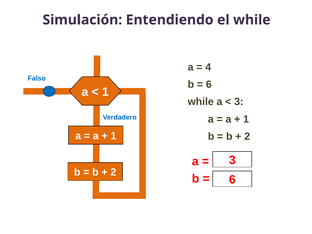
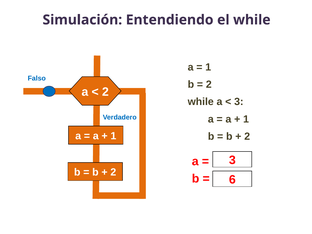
4 at (208, 67): 4 -> 1
6 at (209, 84): 6 -> 2
1 at (105, 92): 1 -> 2
